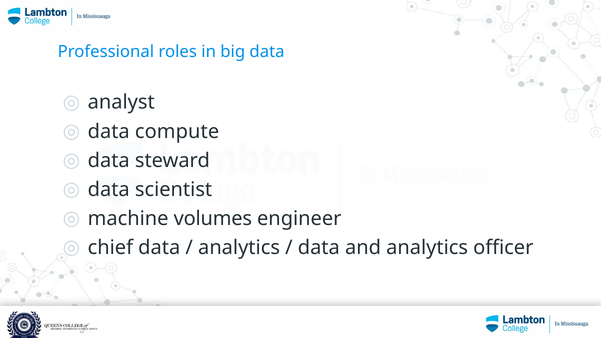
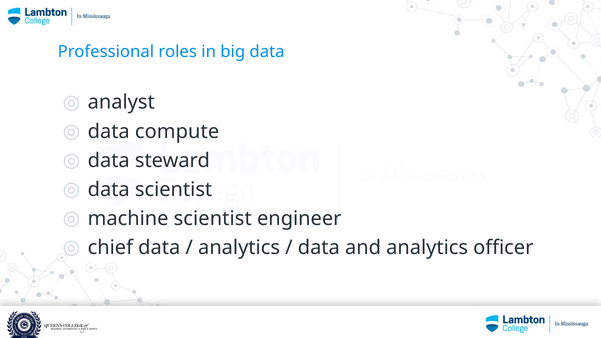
machine volumes: volumes -> scientist
